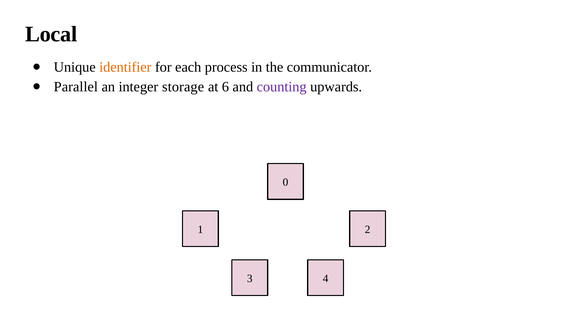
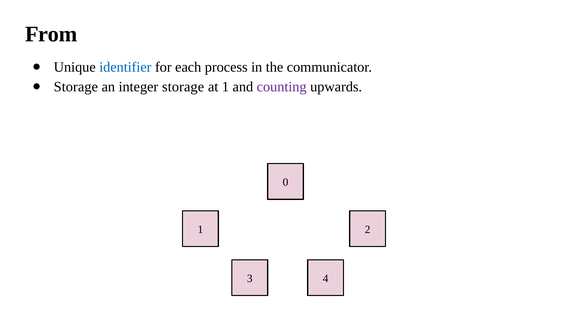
Local: Local -> From
identifier colour: orange -> blue
Parallel at (76, 87): Parallel -> Storage
at 6: 6 -> 1
